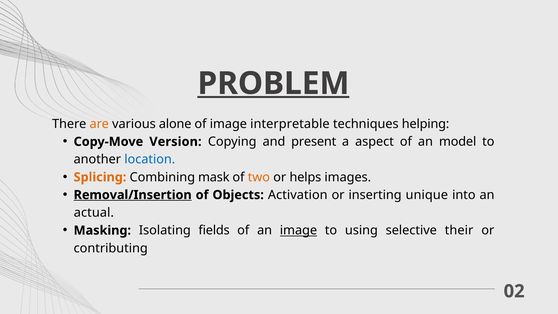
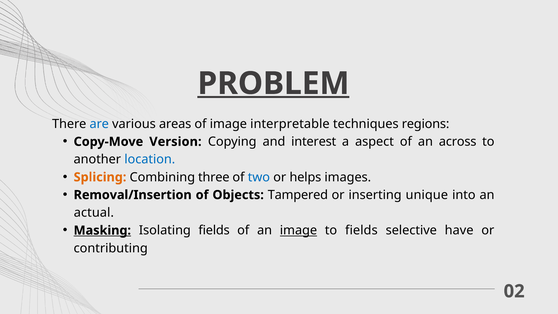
are colour: orange -> blue
alone: alone -> areas
helping: helping -> regions
present: present -> interest
model: model -> across
mask: mask -> three
two colour: orange -> blue
Removal/Insertion underline: present -> none
Activation: Activation -> Tampered
Masking underline: none -> present
to using: using -> fields
their: their -> have
